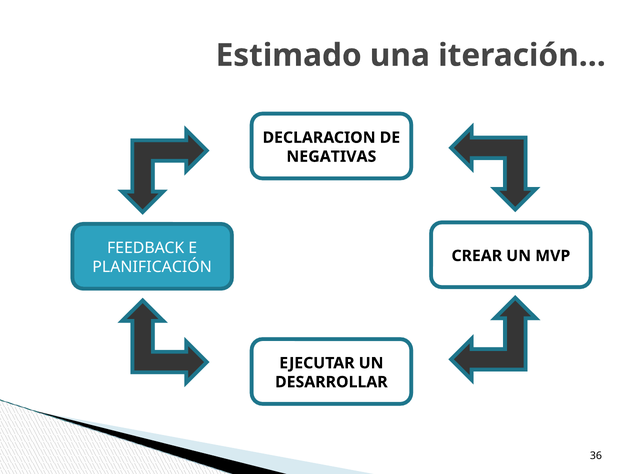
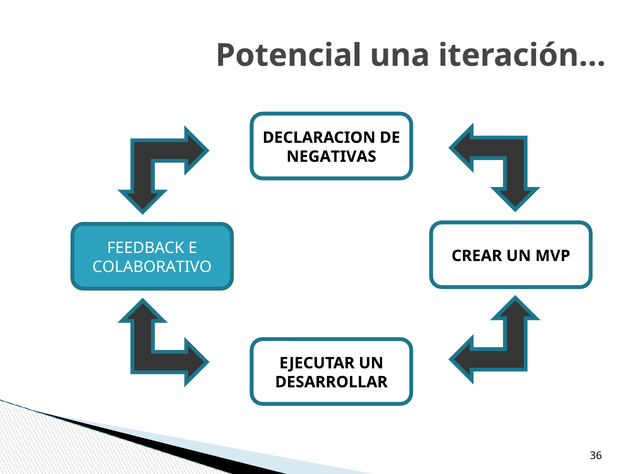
Estimado: Estimado -> Potencial
PLANIFICACIÓN: PLANIFICACIÓN -> COLABORATIVO
